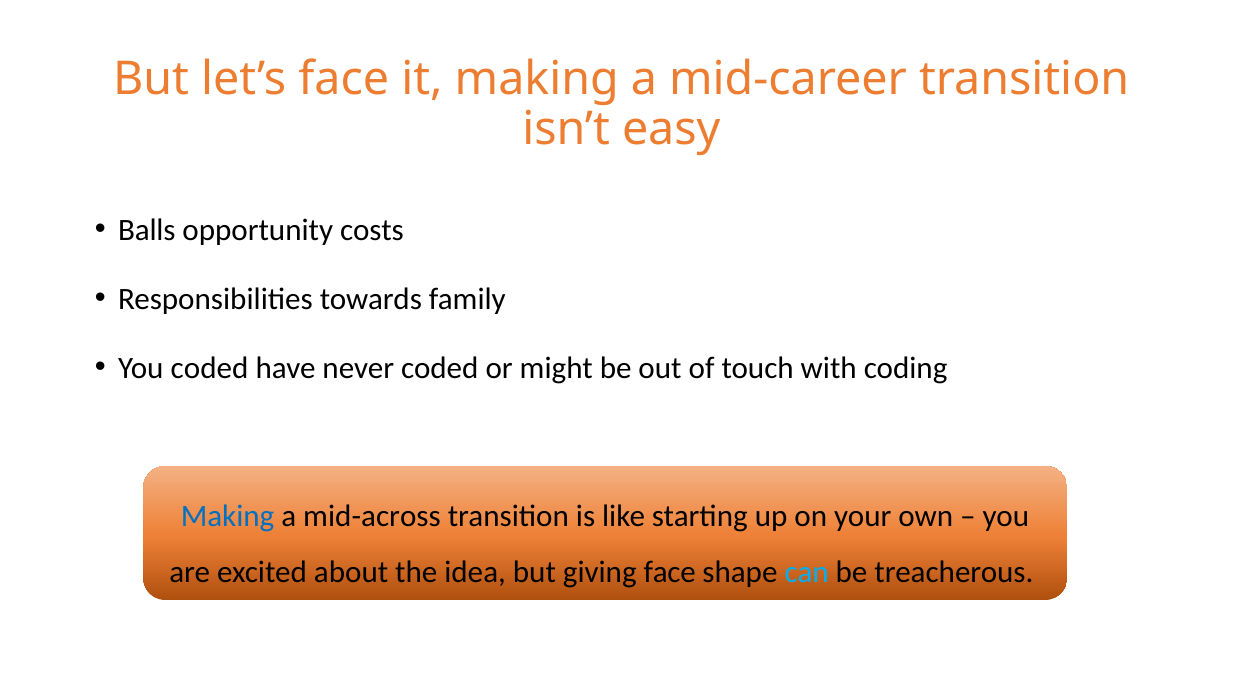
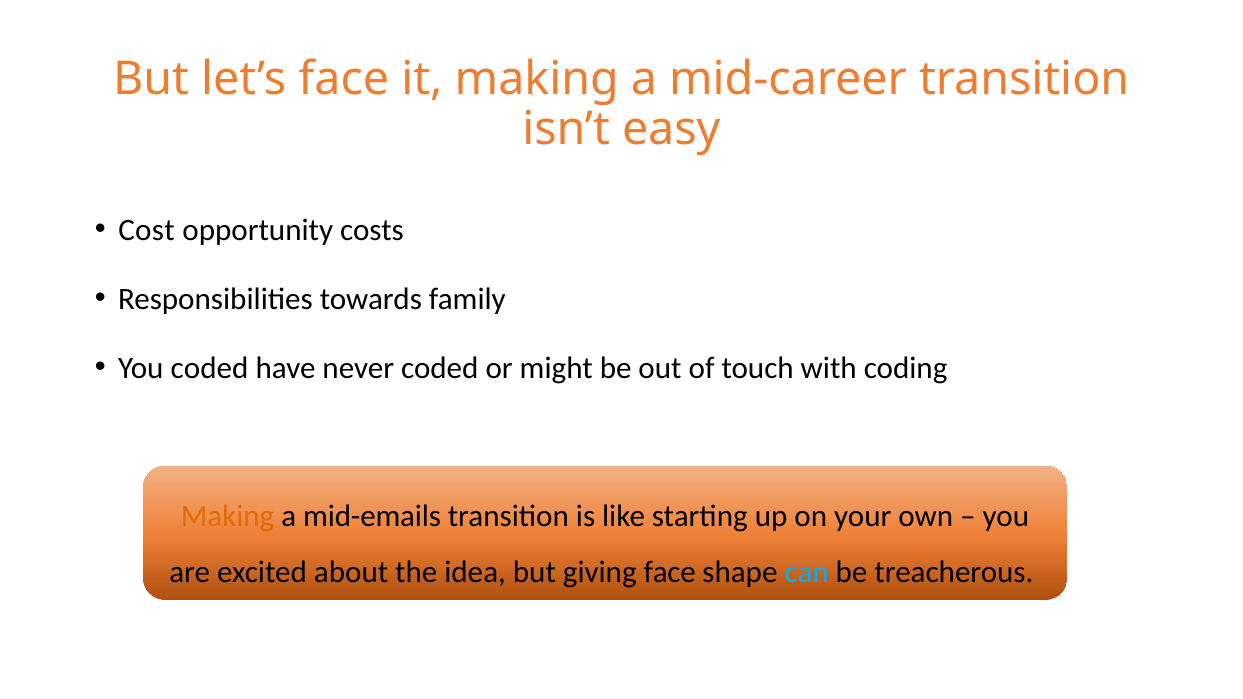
Balls: Balls -> Cost
Making at (228, 517) colour: blue -> orange
mid-across: mid-across -> mid-emails
